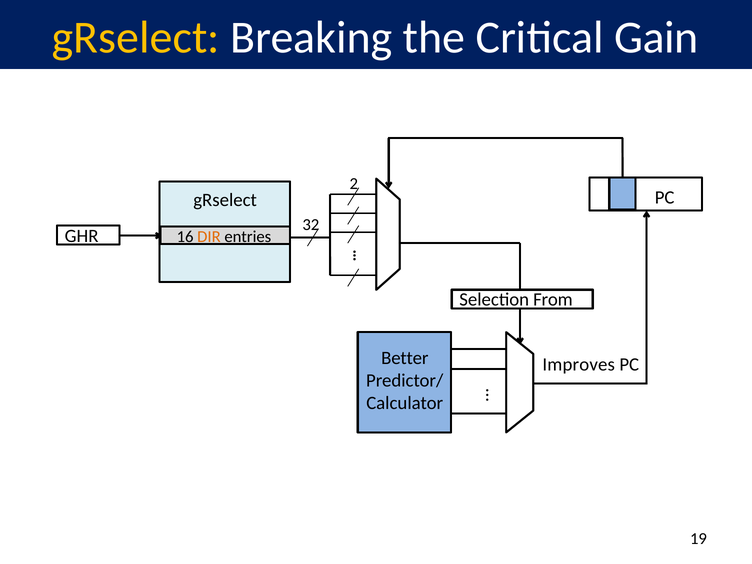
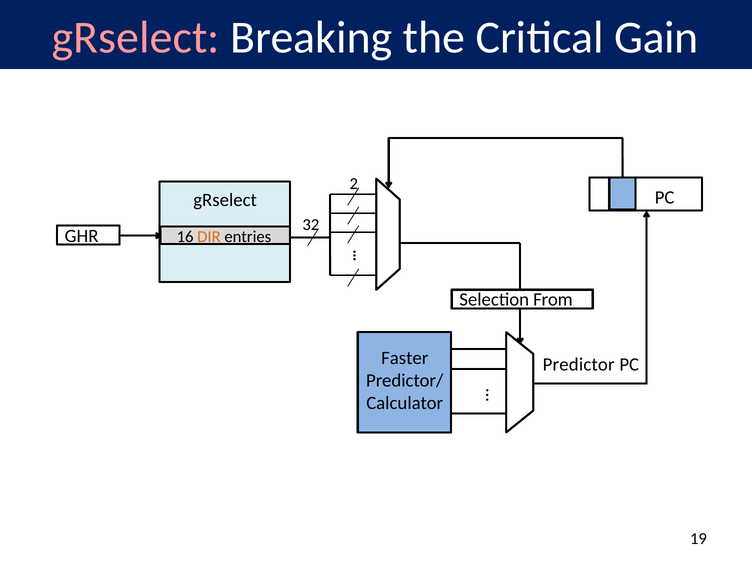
gRselect at (136, 38) colour: yellow -> pink
Better: Better -> Faster
Improves: Improves -> Predictor
